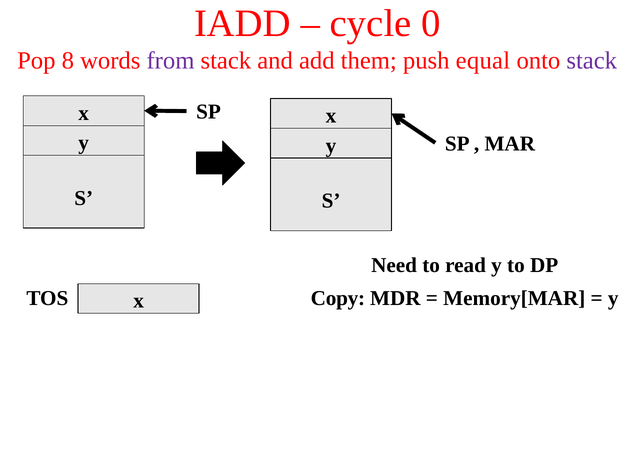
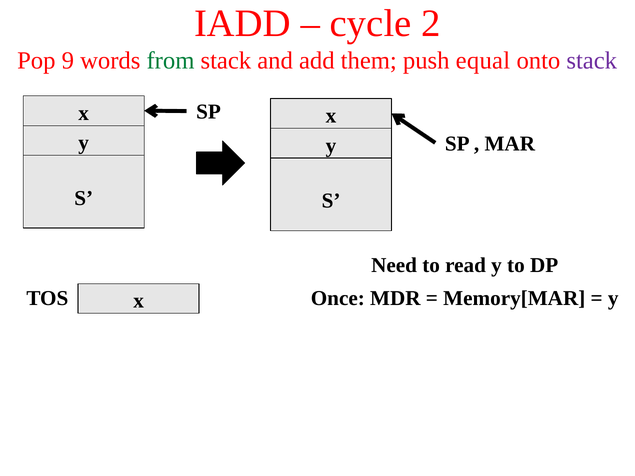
0: 0 -> 2
8: 8 -> 9
from colour: purple -> green
Copy: Copy -> Once
